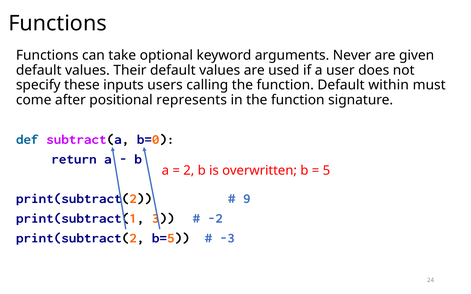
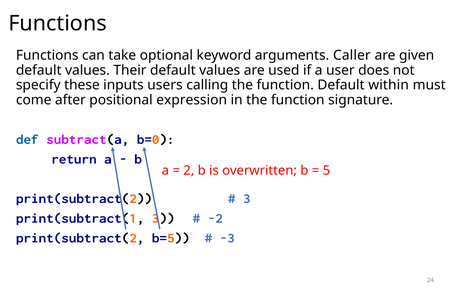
Never: Never -> Caller
represents: represents -> expression
9 at (247, 199): 9 -> 3
